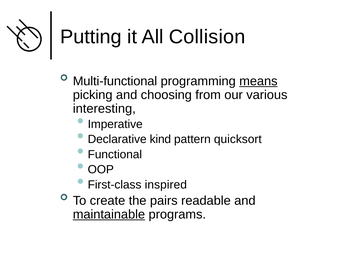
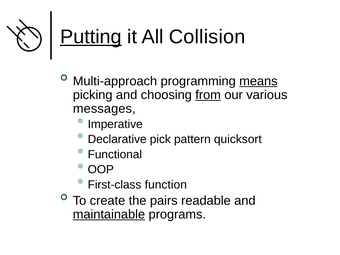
Putting underline: none -> present
Multi-functional: Multi-functional -> Multi-approach
from underline: none -> present
interesting: interesting -> messages
kind: kind -> pick
inspired: inspired -> function
